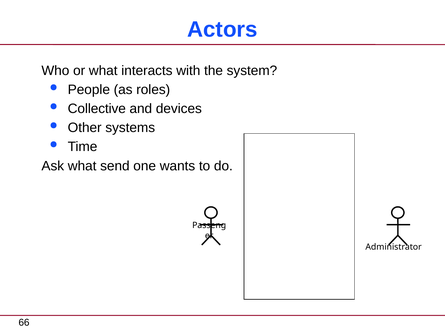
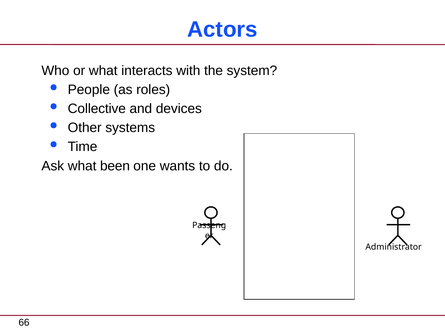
send: send -> been
